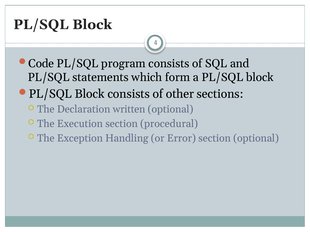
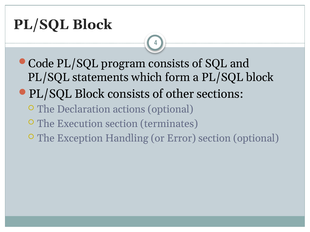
written: written -> actions
procedural: procedural -> terminates
